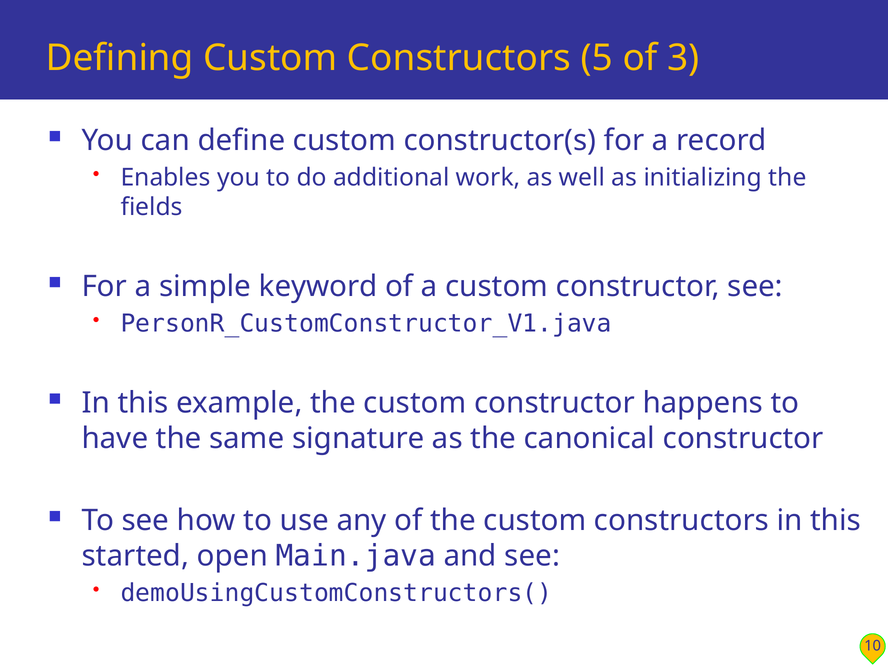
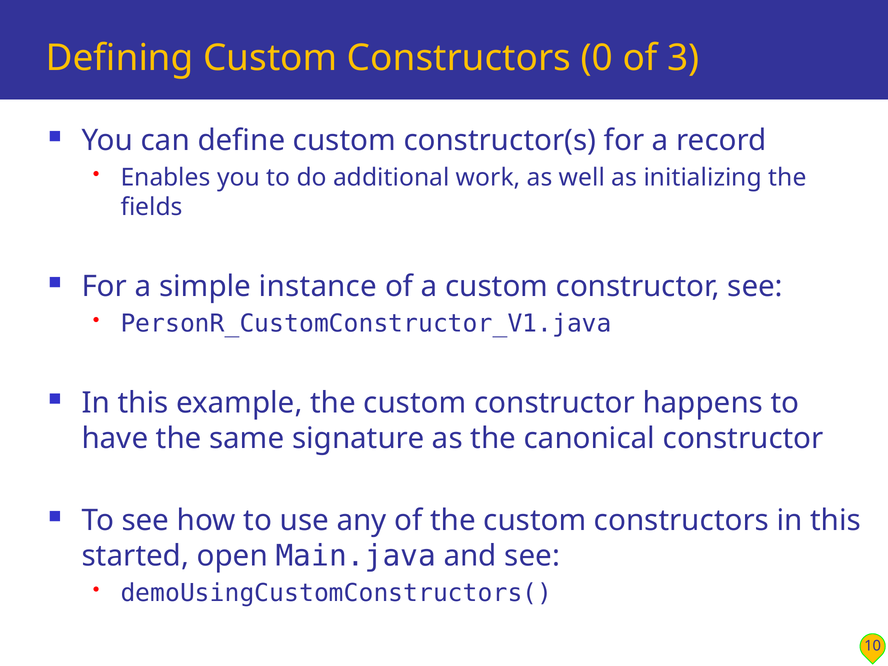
5: 5 -> 0
keyword: keyword -> instance
